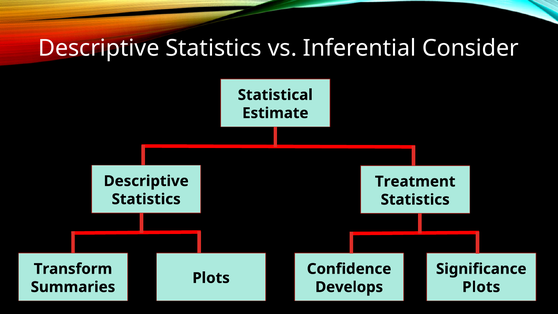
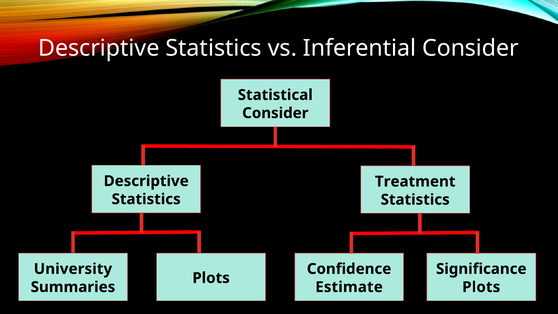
Estimate at (275, 113): Estimate -> Consider
Transform: Transform -> University
Develops: Develops -> Estimate
